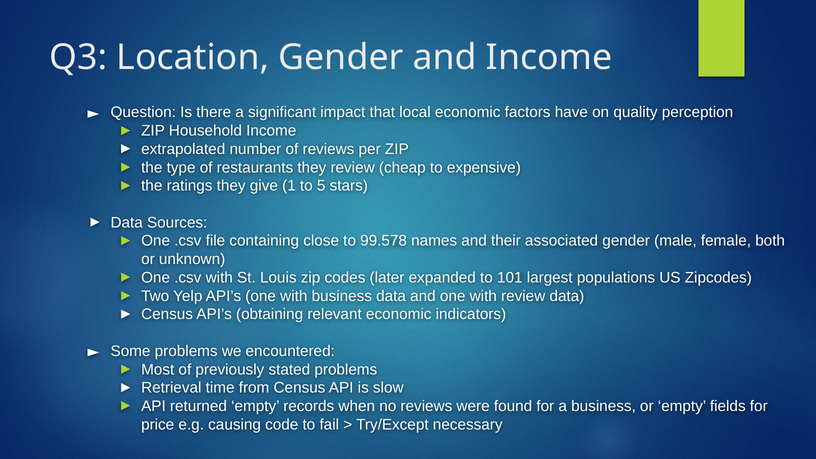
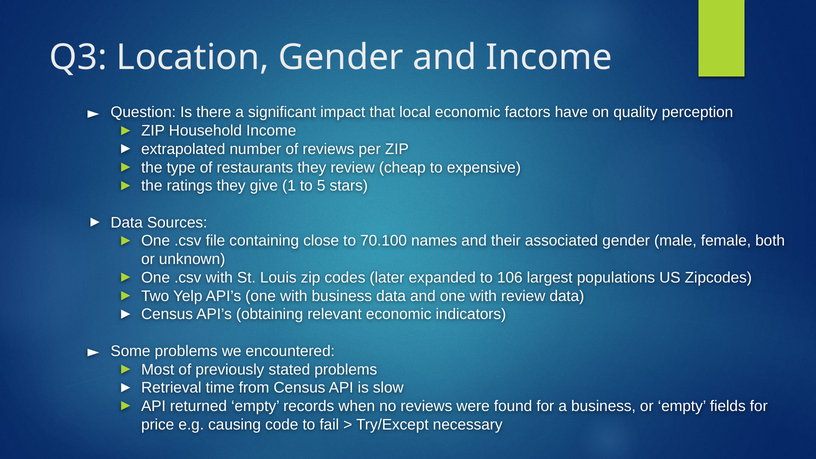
99.578: 99.578 -> 70.100
101: 101 -> 106
